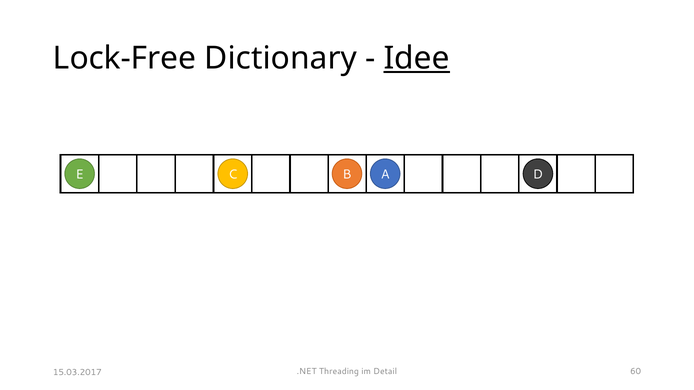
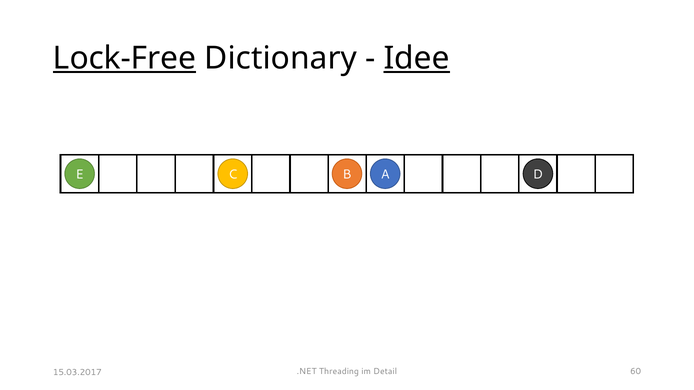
Lock-Free underline: none -> present
